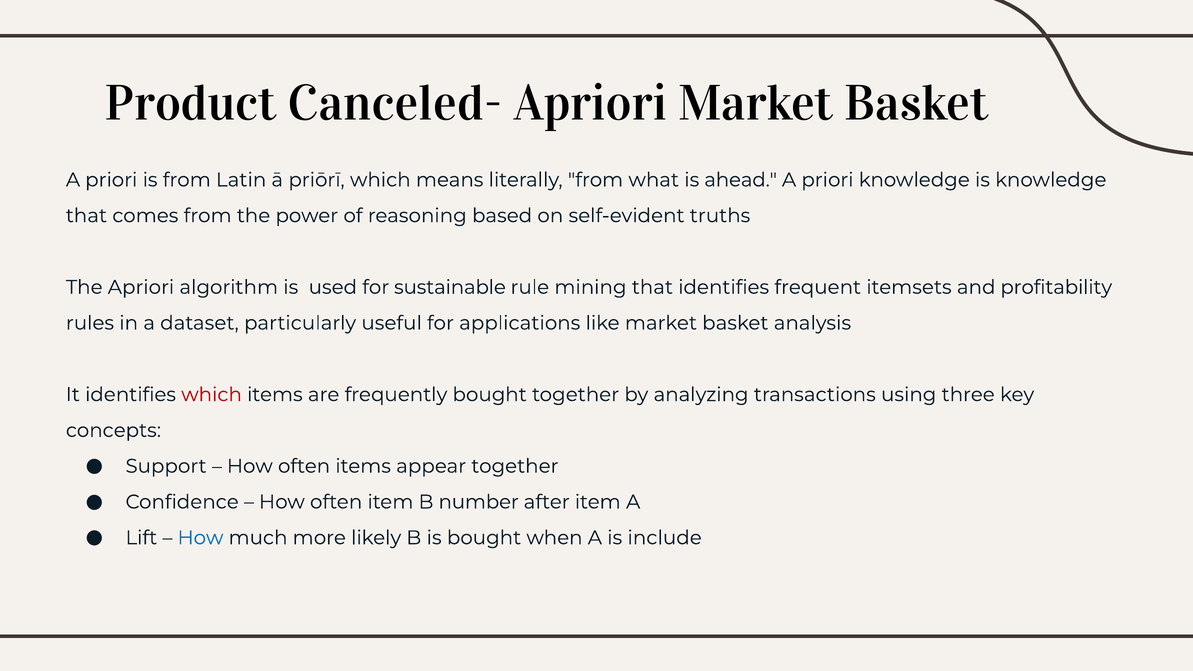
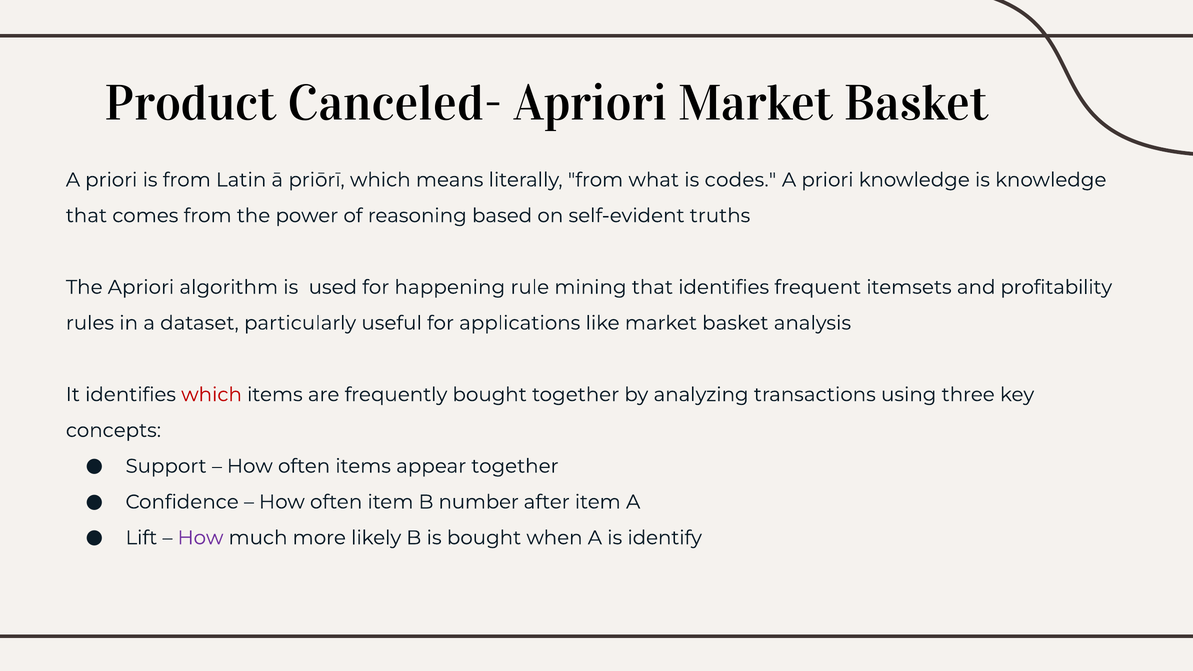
ahead: ahead -> codes
sustainable: sustainable -> happening
How at (200, 538) colour: blue -> purple
include: include -> identify
